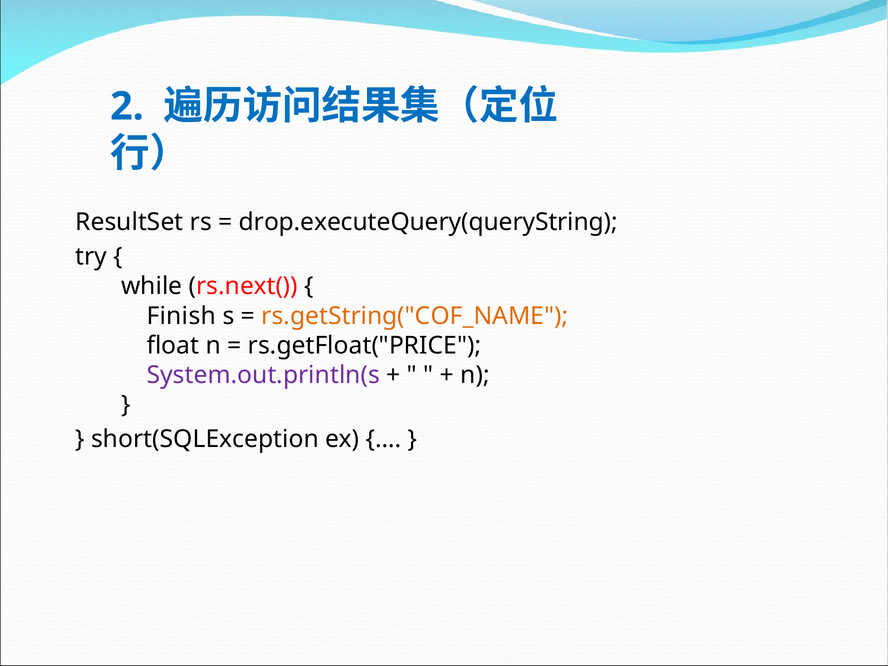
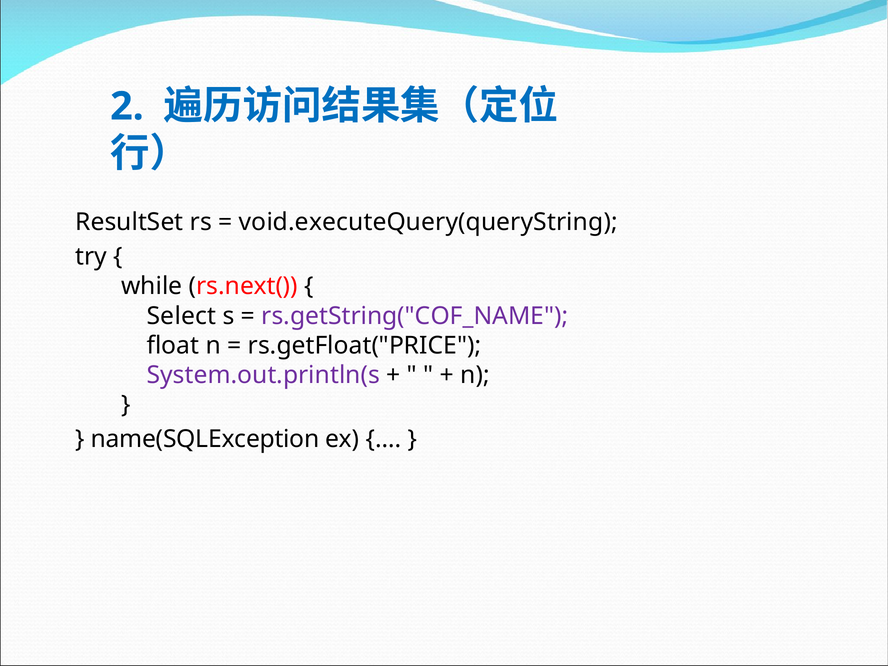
drop.executeQuery(queryString: drop.executeQuery(queryString -> void.executeQuery(queryString
Finish: Finish -> Select
rs.getString("COF_NAME colour: orange -> purple
short(SQLException: short(SQLException -> name(SQLException
